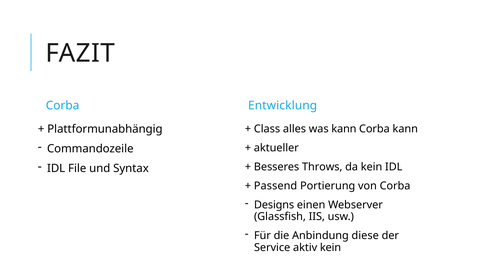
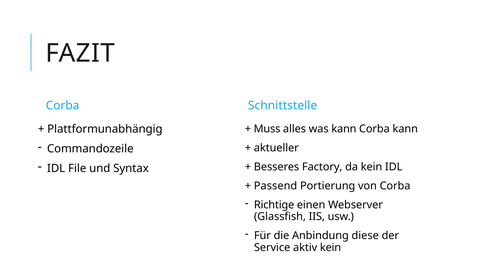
Entwicklung: Entwicklung -> Schnittstelle
Class: Class -> Muss
Throws: Throws -> Factory
Designs: Designs -> Richtige
